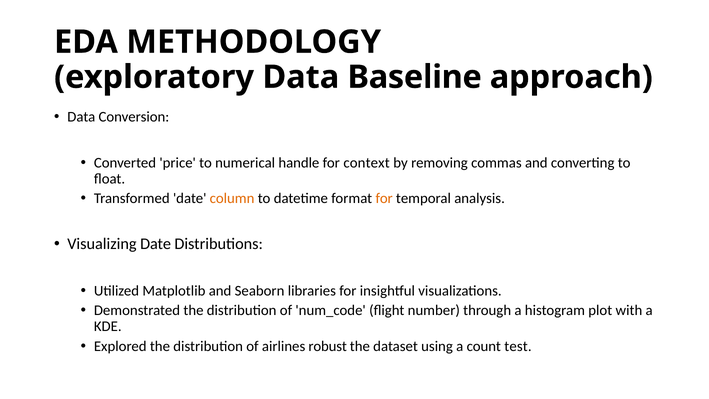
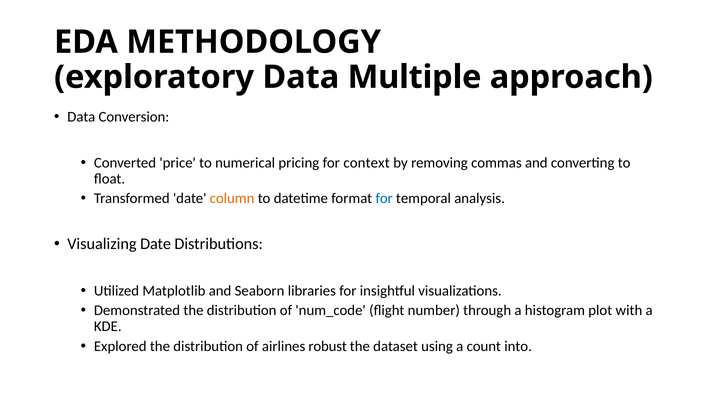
Baseline: Baseline -> Multiple
handle: handle -> pricing
for at (384, 198) colour: orange -> blue
test: test -> into
